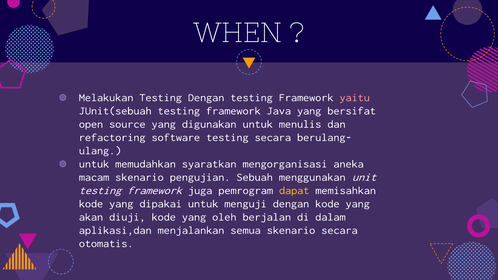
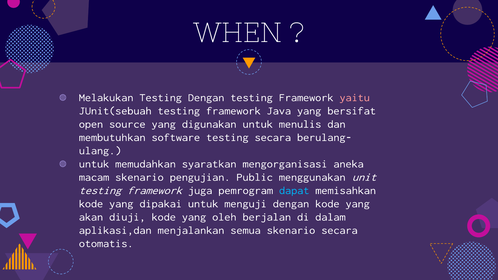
refactoring: refactoring -> membutuhkan
Sebuah: Sebuah -> Public
dapat colour: yellow -> light blue
